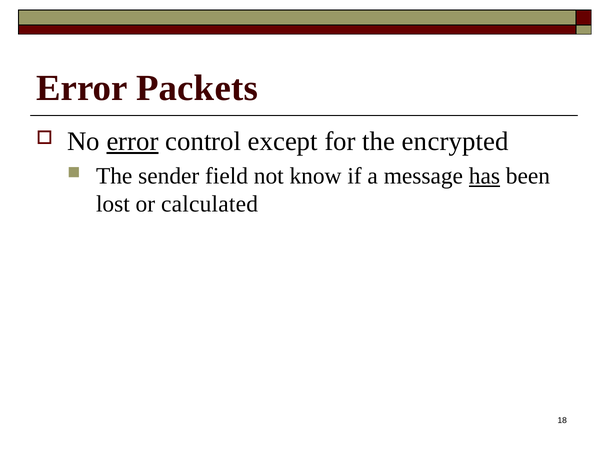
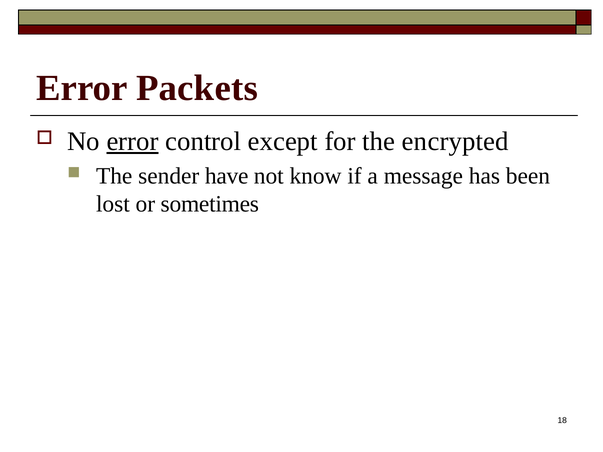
field: field -> have
has underline: present -> none
calculated: calculated -> sometimes
